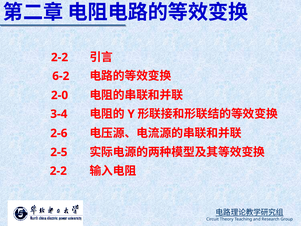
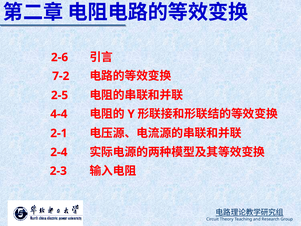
2-2 at (60, 57): 2-2 -> 2-6
6-2: 6-2 -> 7-2
2-0: 2-0 -> 2-5
3-4: 3-4 -> 4-4
2-6: 2-6 -> 2-1
2-5: 2-5 -> 2-4
2-2 at (58, 171): 2-2 -> 2-3
